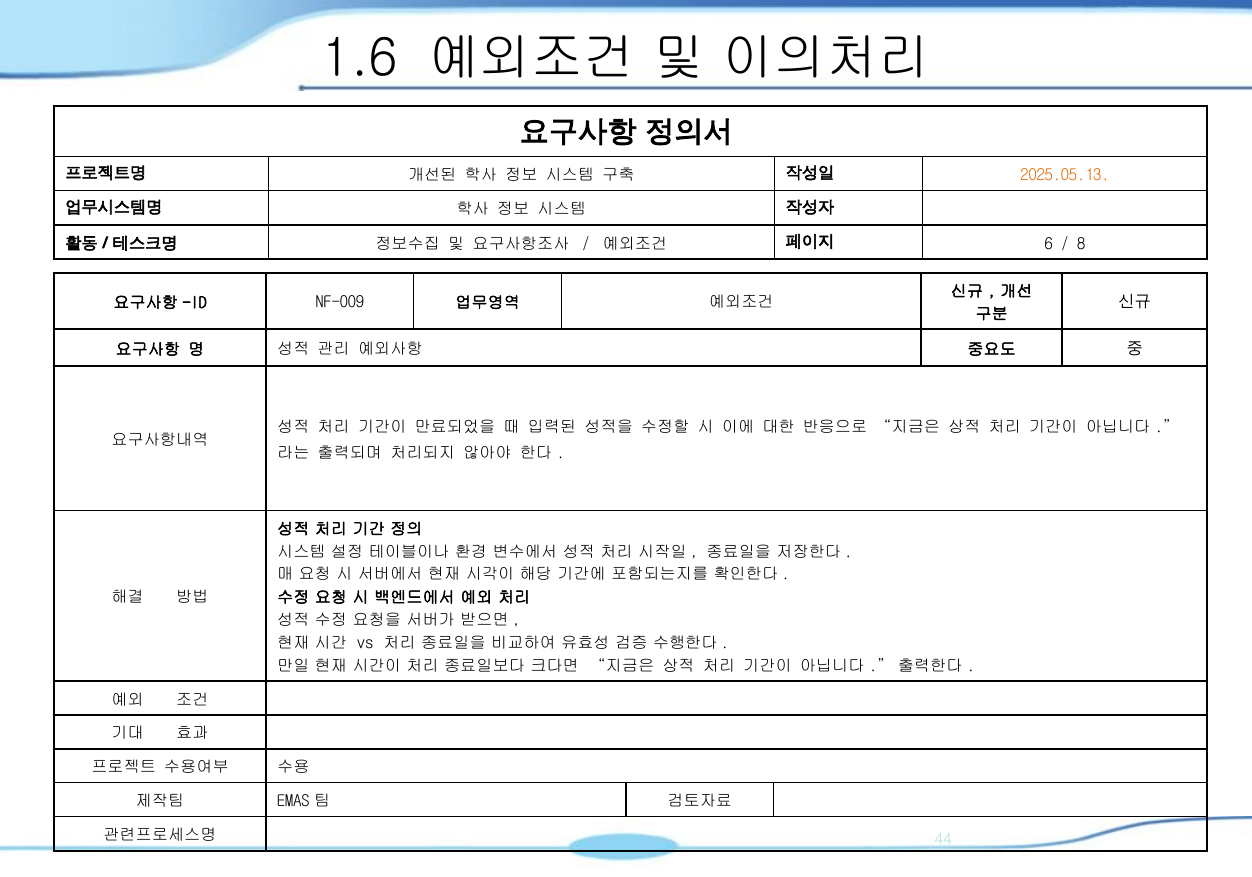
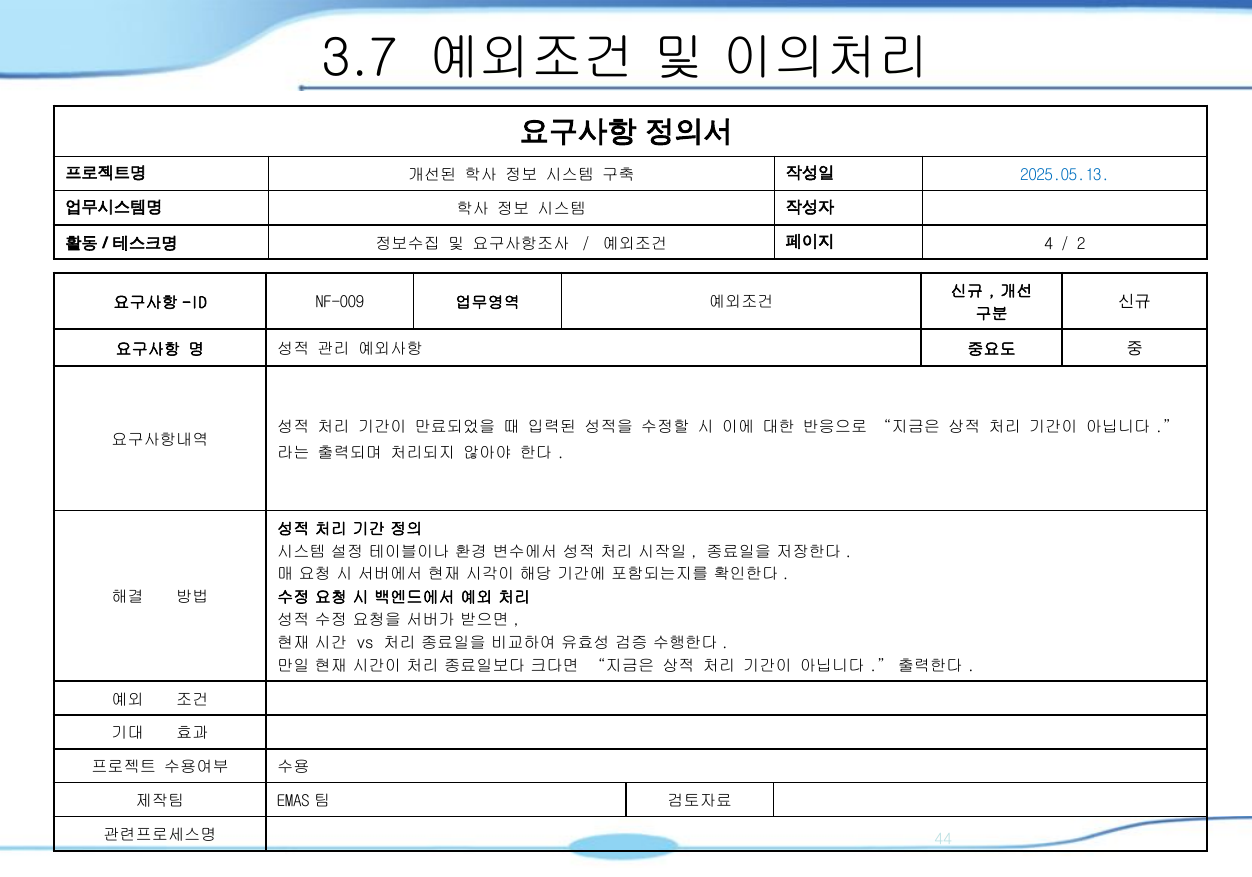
1.6: 1.6 -> 3.7
2025.05.13 colour: orange -> blue
6: 6 -> 4
8: 8 -> 2
